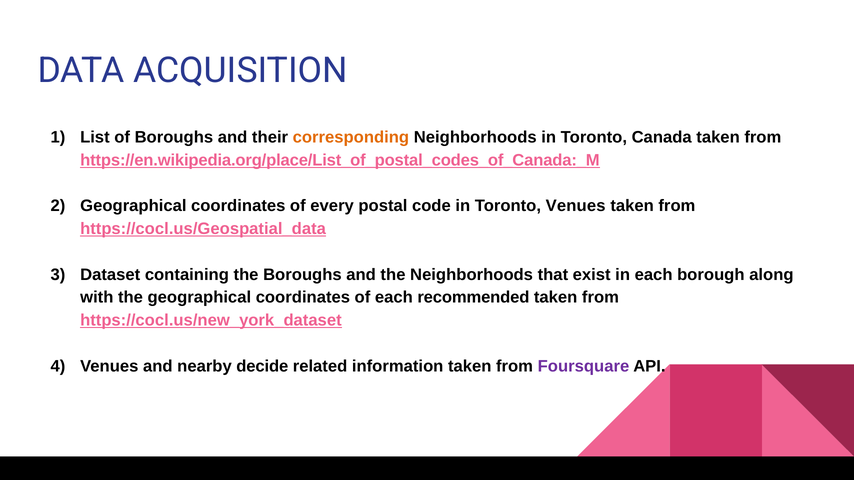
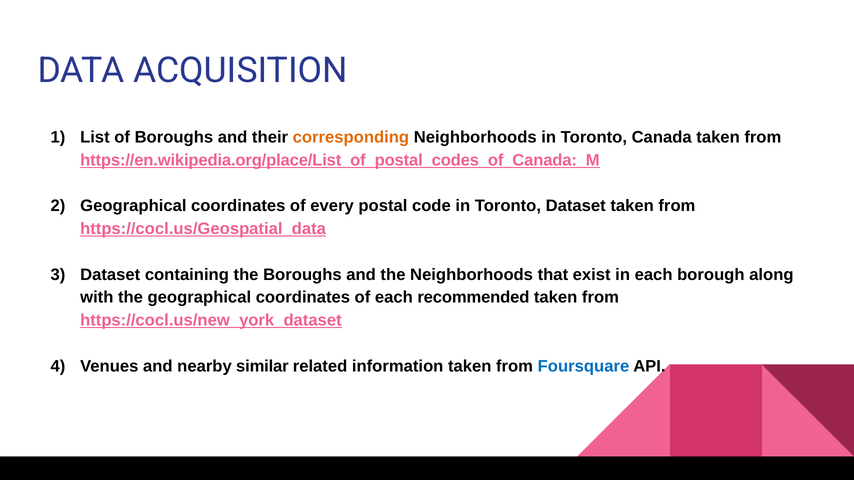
Toronto Venues: Venues -> Dataset
decide: decide -> similar
Foursquare colour: purple -> blue
